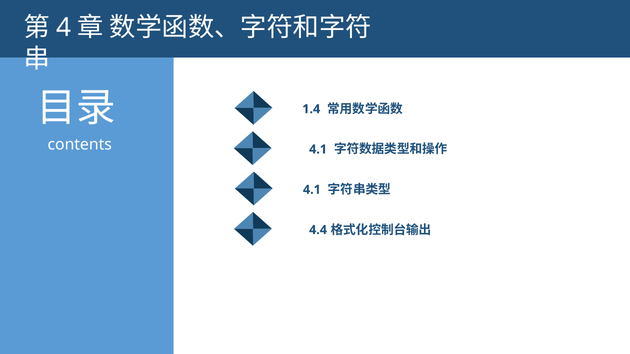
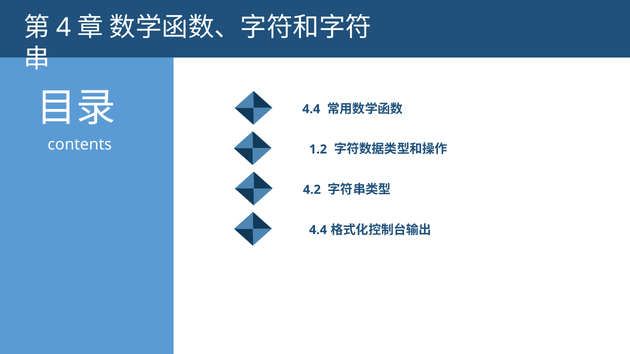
1.4 at (311, 109): 1.4 -> 4.4
4.1 at (318, 149): 4.1 -> 1.2
4.1 at (312, 190): 4.1 -> 4.2
